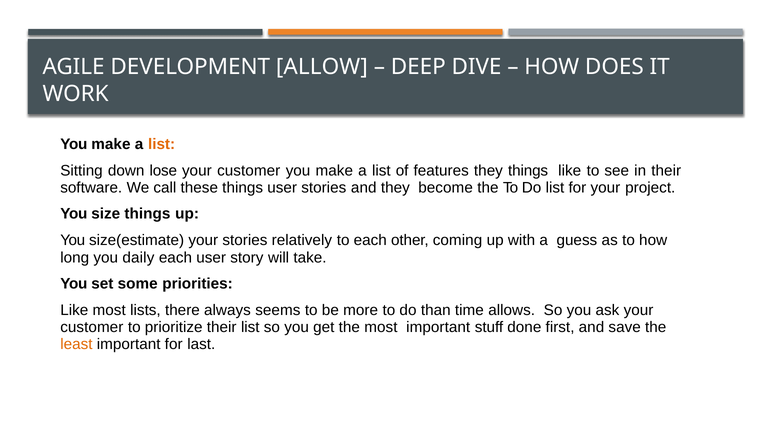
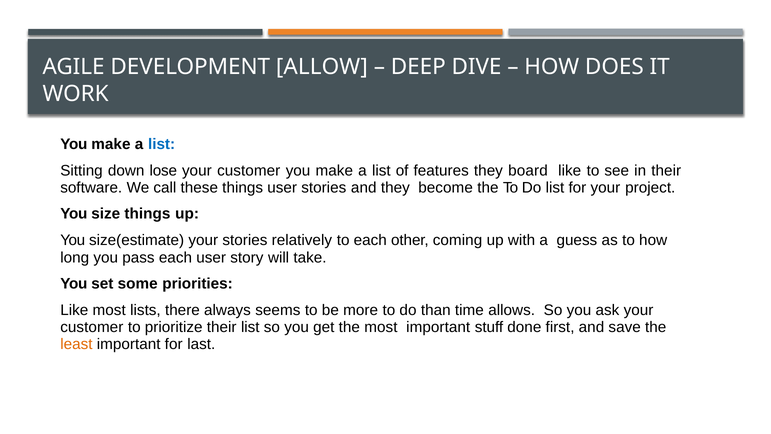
list at (162, 144) colour: orange -> blue
they things: things -> board
daily: daily -> pass
